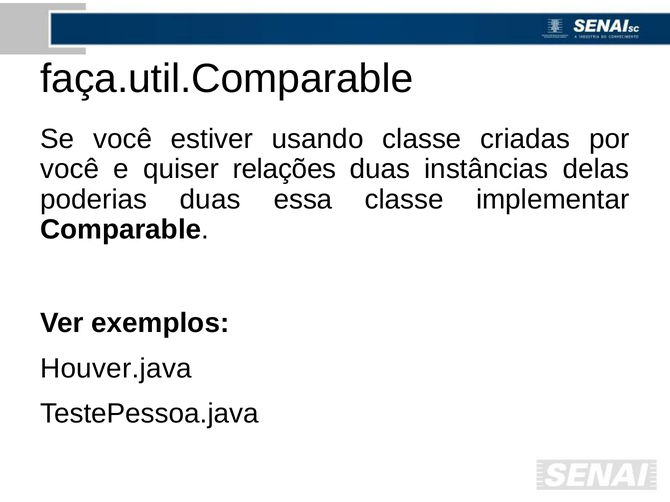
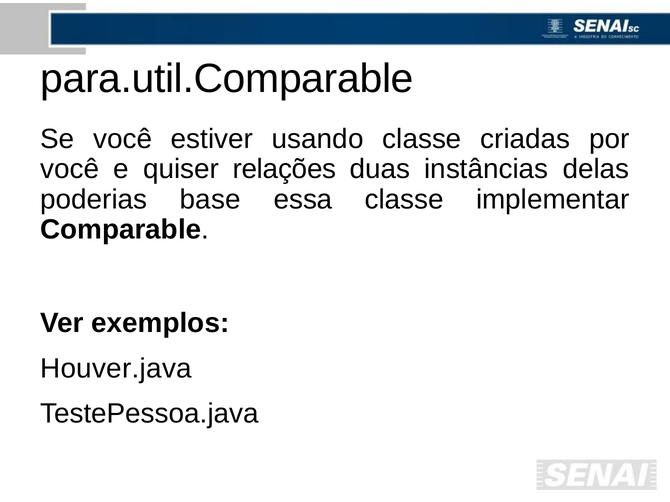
faça.util.Comparable: faça.util.Comparable -> para.util.Comparable
poderias duas: duas -> base
